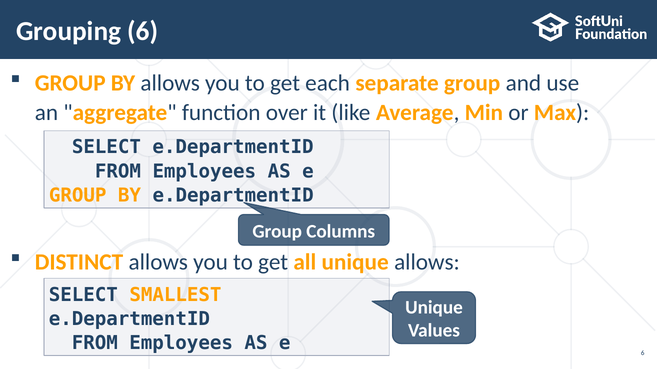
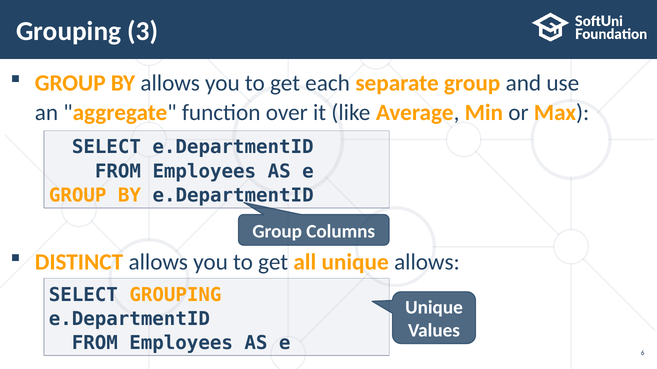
Grouping 6: 6 -> 3
SELECT SMALLEST: SMALLEST -> GROUPING
